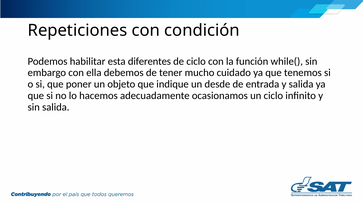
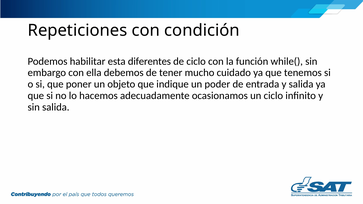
desde: desde -> poder
